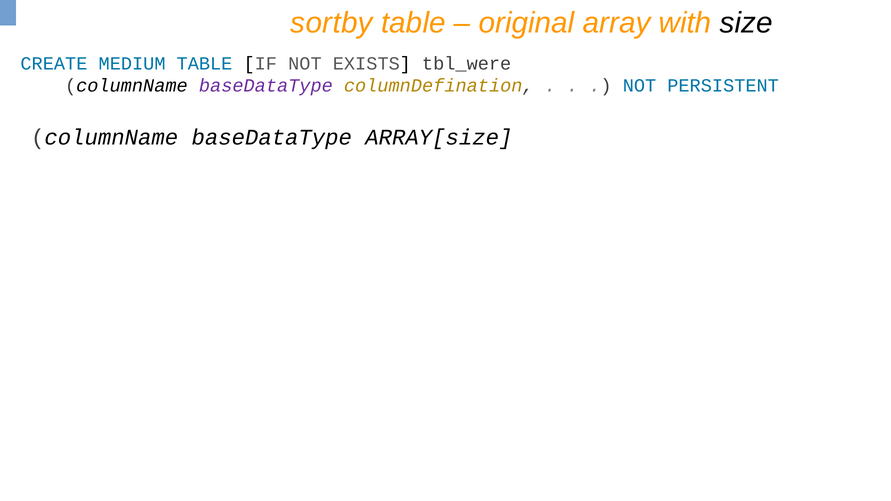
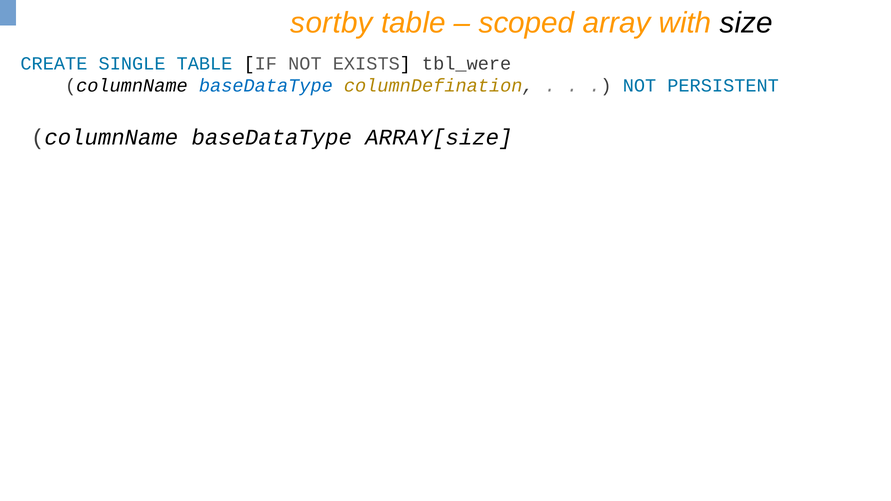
original: original -> scoped
MEDIUM: MEDIUM -> SINGLE
baseDataType at (266, 86) colour: purple -> blue
